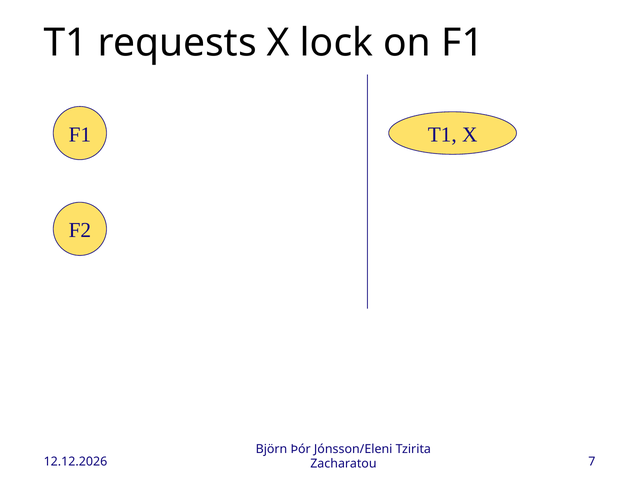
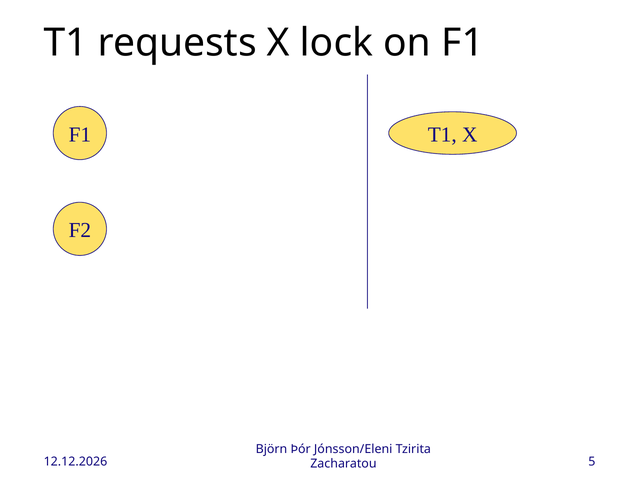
7: 7 -> 5
